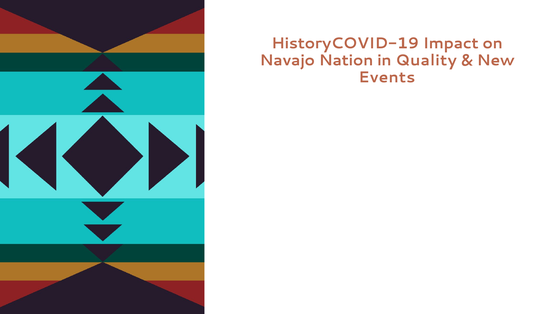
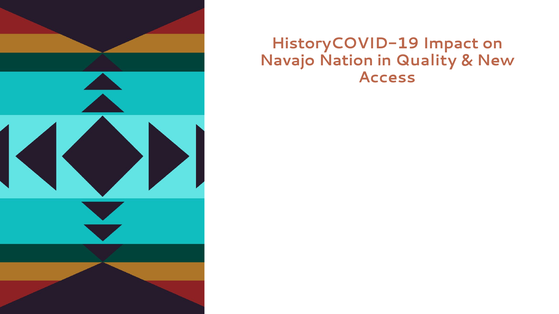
Events: Events -> Access
